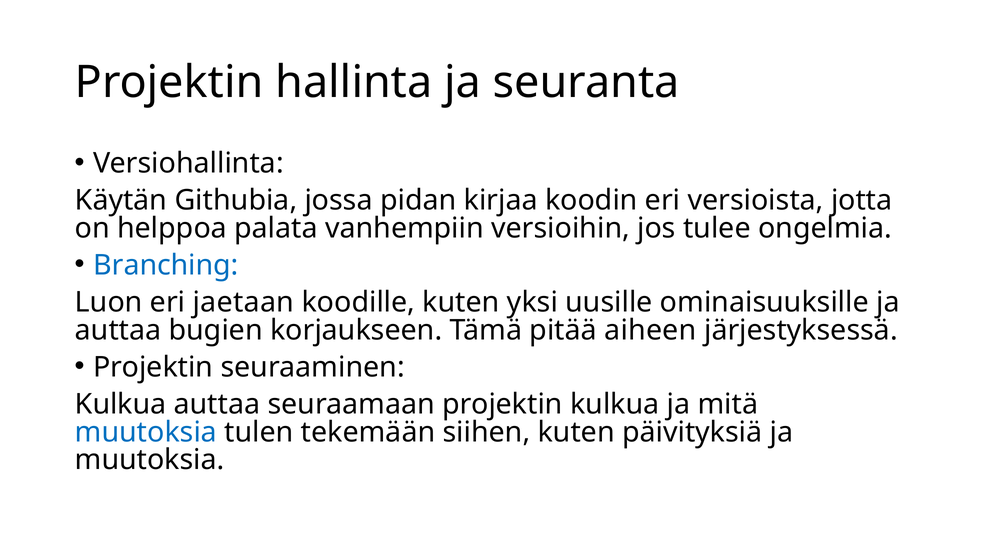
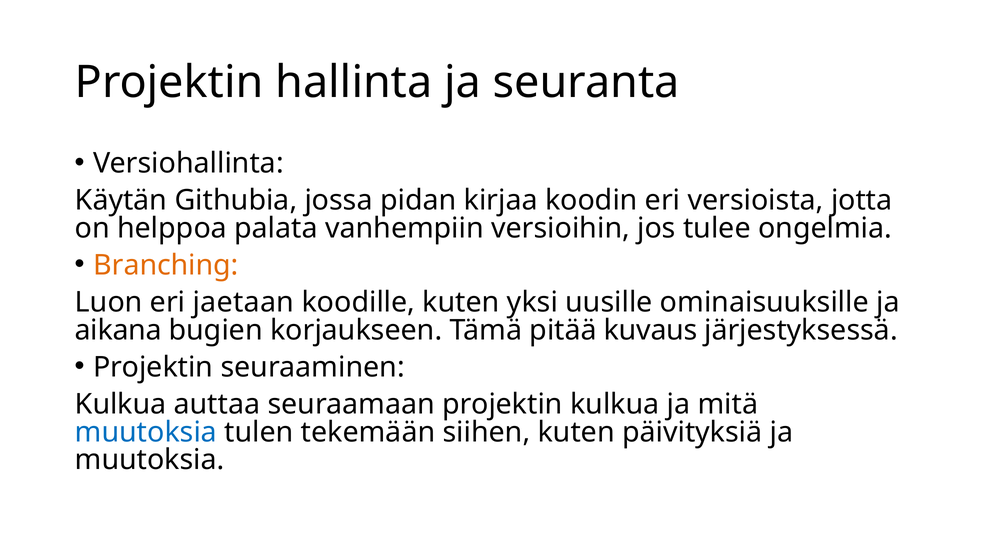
Branching colour: blue -> orange
auttaa at (118, 330): auttaa -> aikana
aiheen: aiheen -> kuvaus
